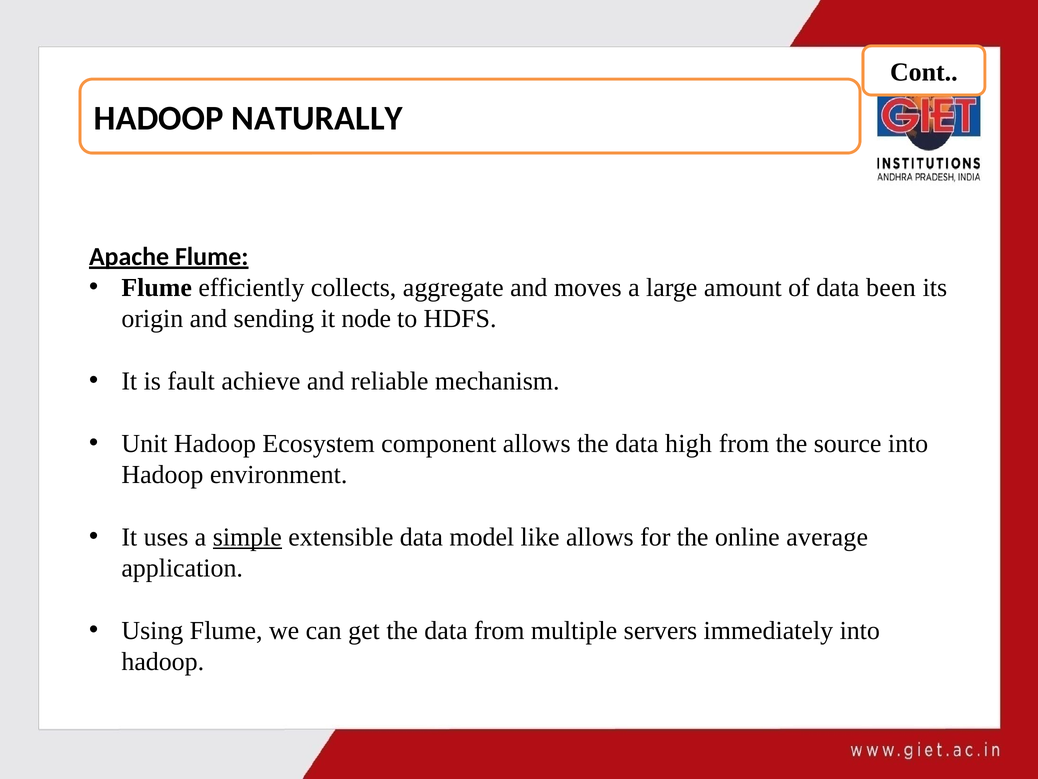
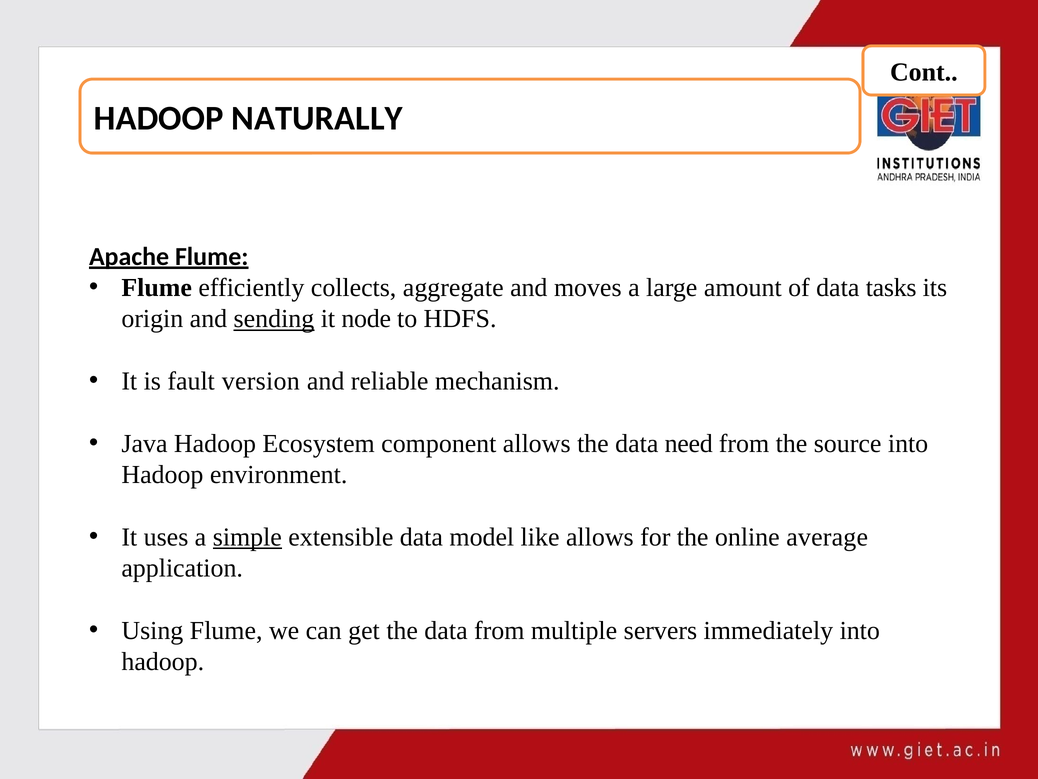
been: been -> tasks
sending underline: none -> present
achieve: achieve -> version
Unit: Unit -> Java
high: high -> need
